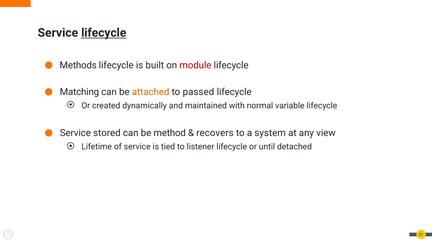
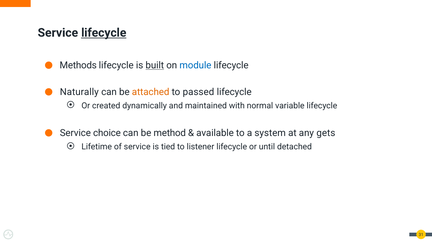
built underline: none -> present
module colour: red -> blue
Matching: Matching -> Naturally
stored: stored -> choice
recovers: recovers -> available
view: view -> gets
